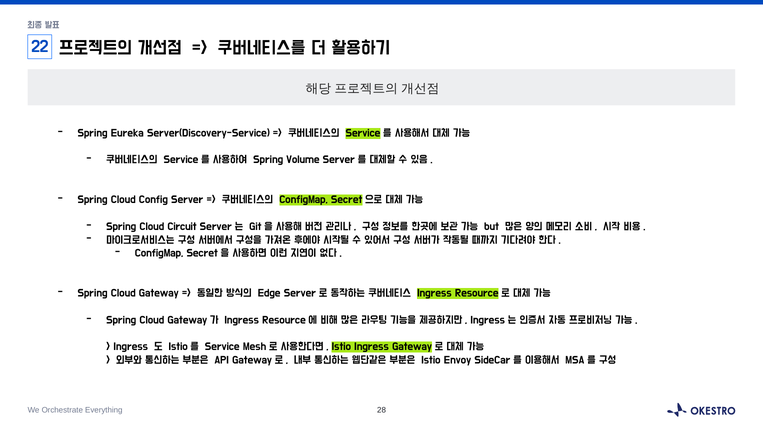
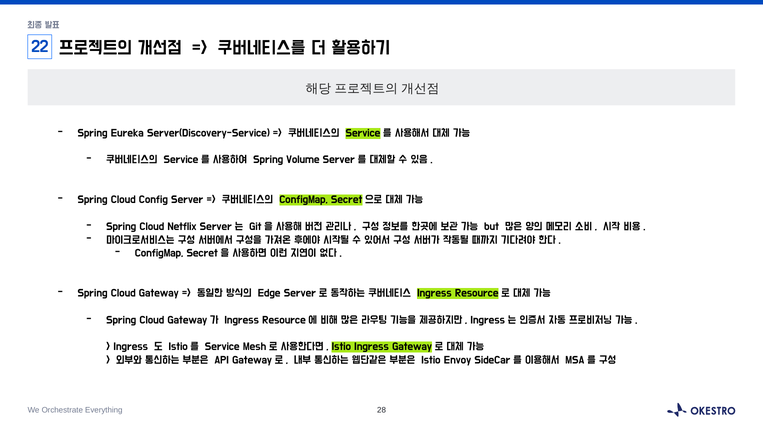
Circuit: Circuit -> Netflix
